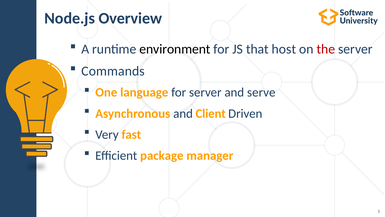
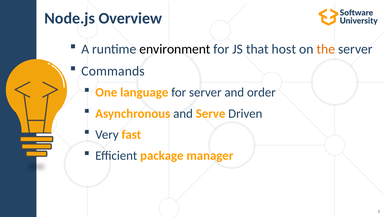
the colour: red -> orange
serve: serve -> order
Client: Client -> Serve
